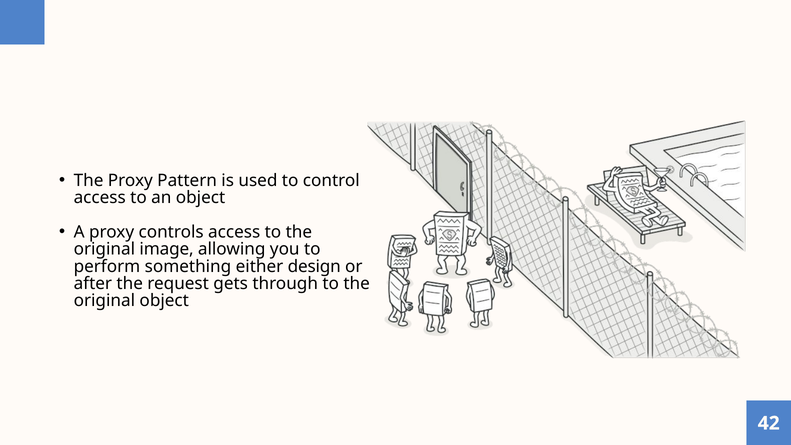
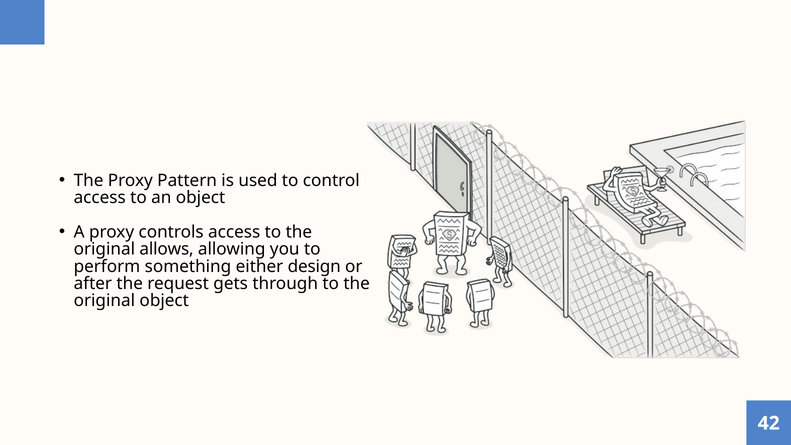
image: image -> allows
